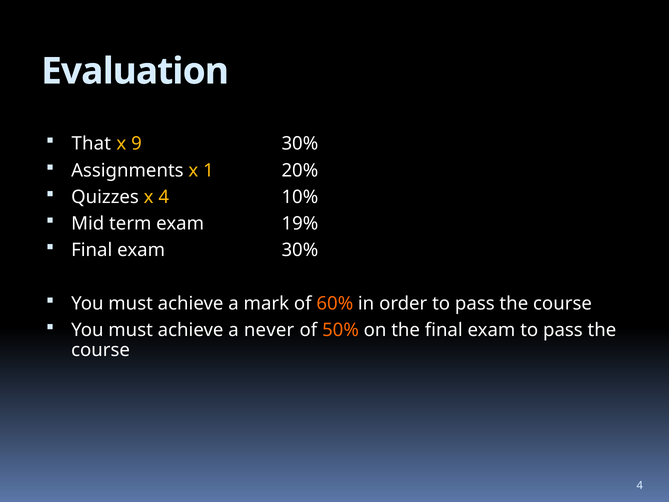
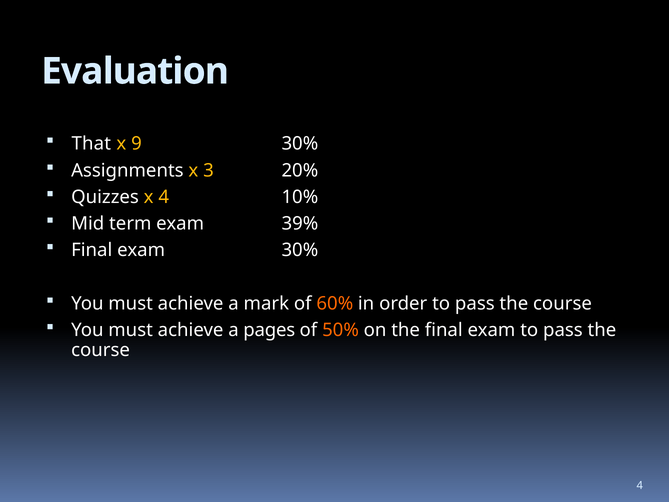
1: 1 -> 3
19%: 19% -> 39%
never: never -> pages
